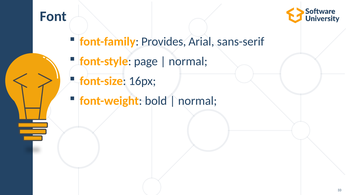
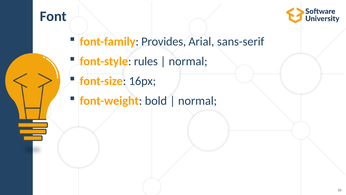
page: page -> rules
